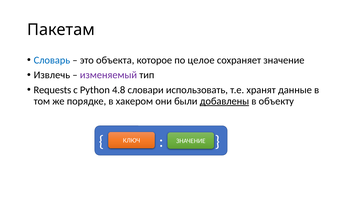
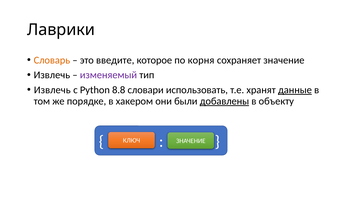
Пакетам: Пакетам -> Лаврики
Словарь colour: blue -> orange
объекта: объекта -> введите
целое: целое -> корня
Requests at (52, 90): Requests -> Извлечь
4.8: 4.8 -> 8.8
данные underline: none -> present
